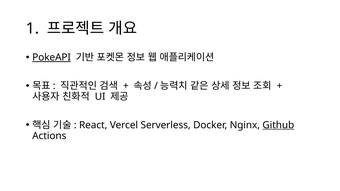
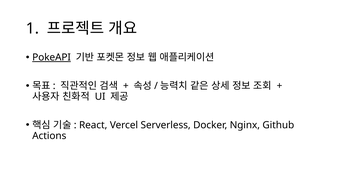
Github underline: present -> none
